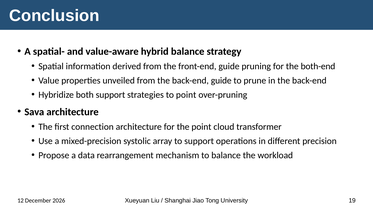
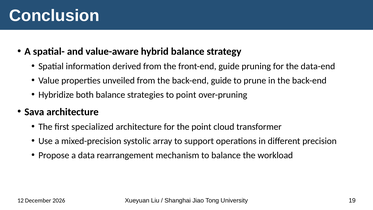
both-end: both-end -> data-end
both support: support -> balance
connection: connection -> specialized
